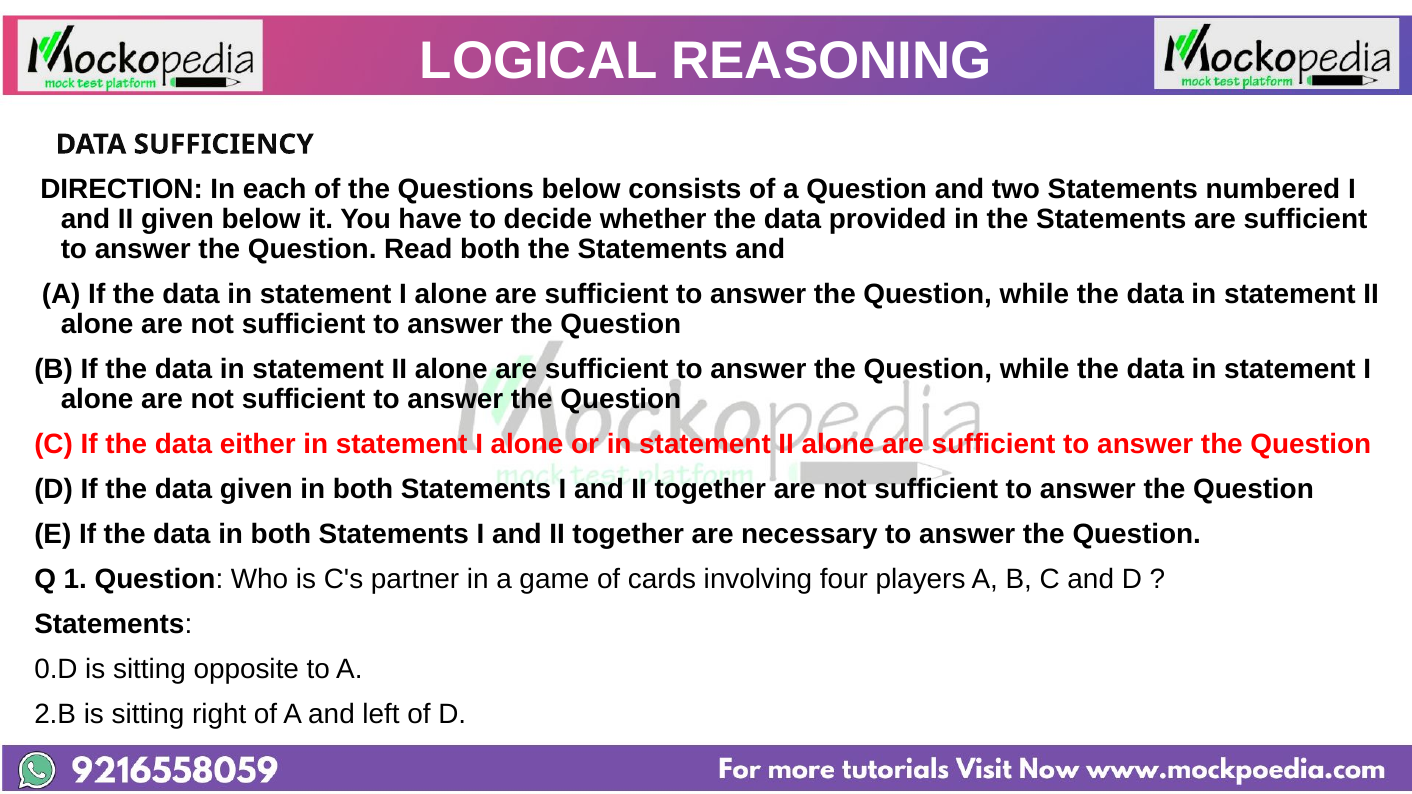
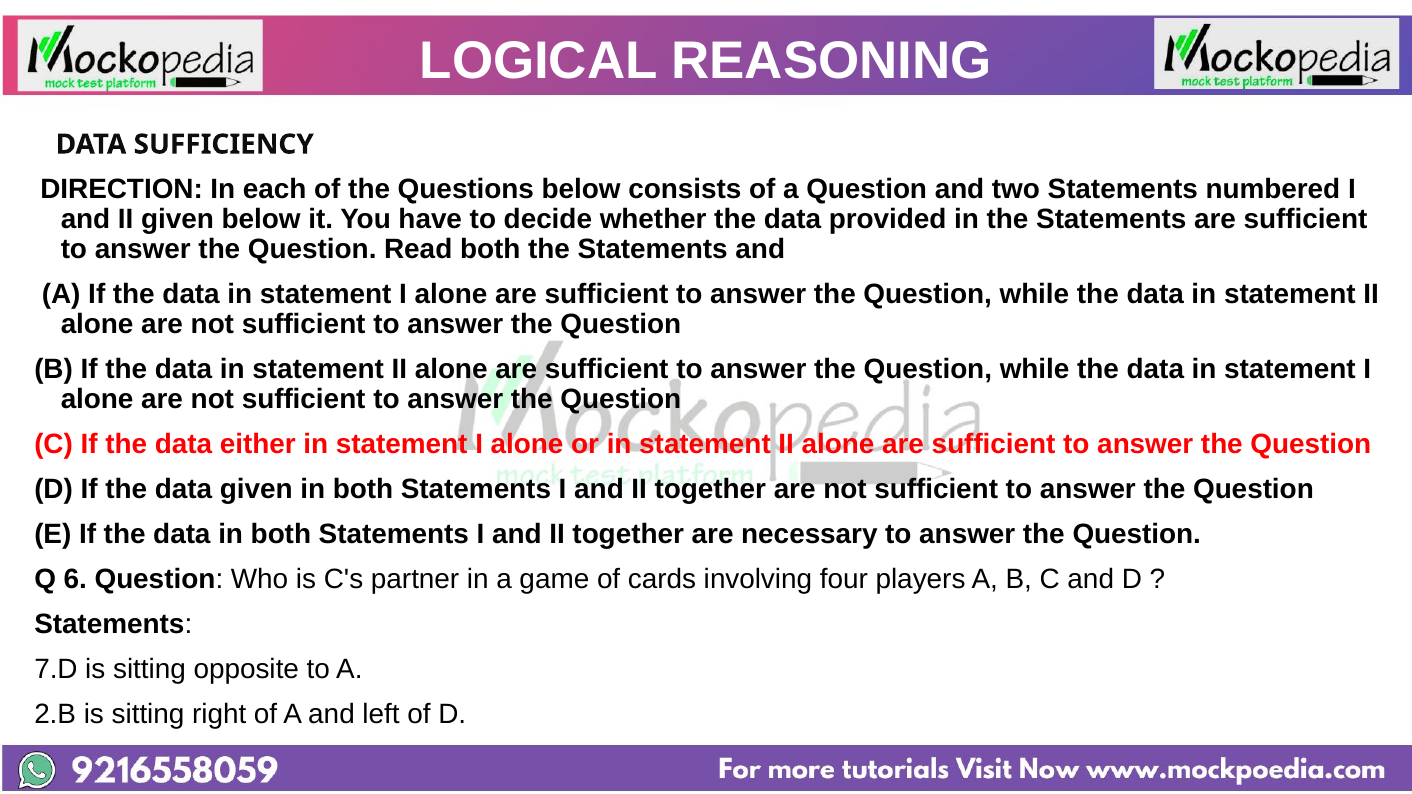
1: 1 -> 6
0.D: 0.D -> 7.D
